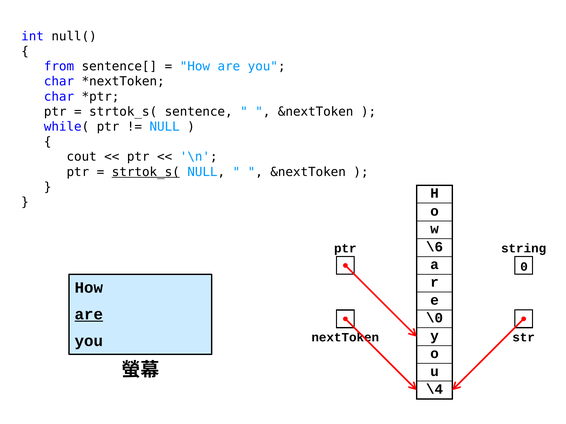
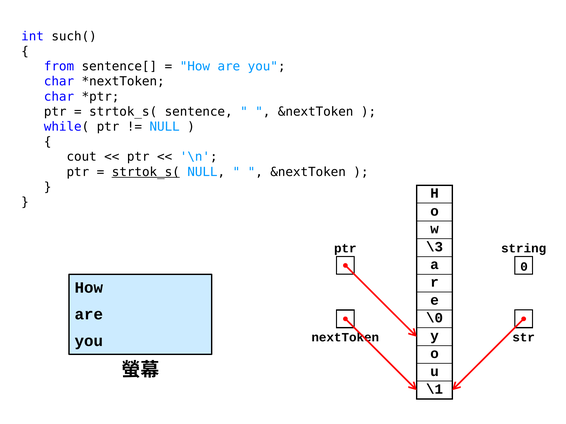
null(: null( -> such(
\6: \6 -> \3
are at (89, 315) underline: present -> none
\4: \4 -> \1
